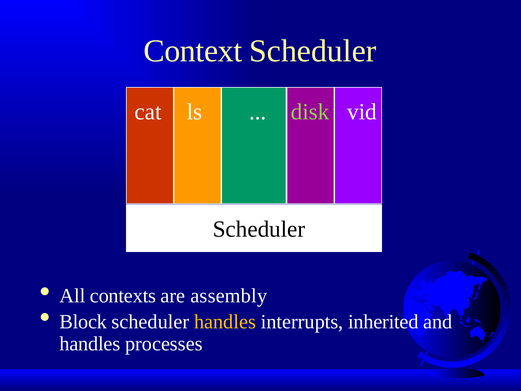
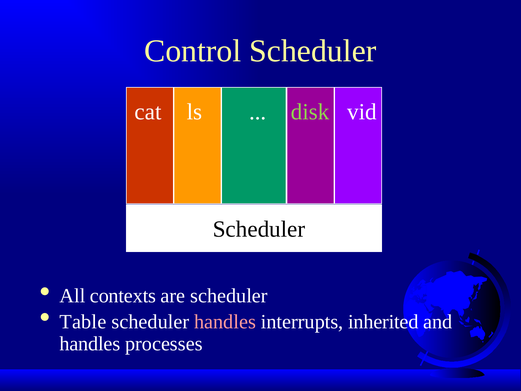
Context: Context -> Control
are assembly: assembly -> scheduler
Block: Block -> Table
handles at (225, 322) colour: yellow -> pink
